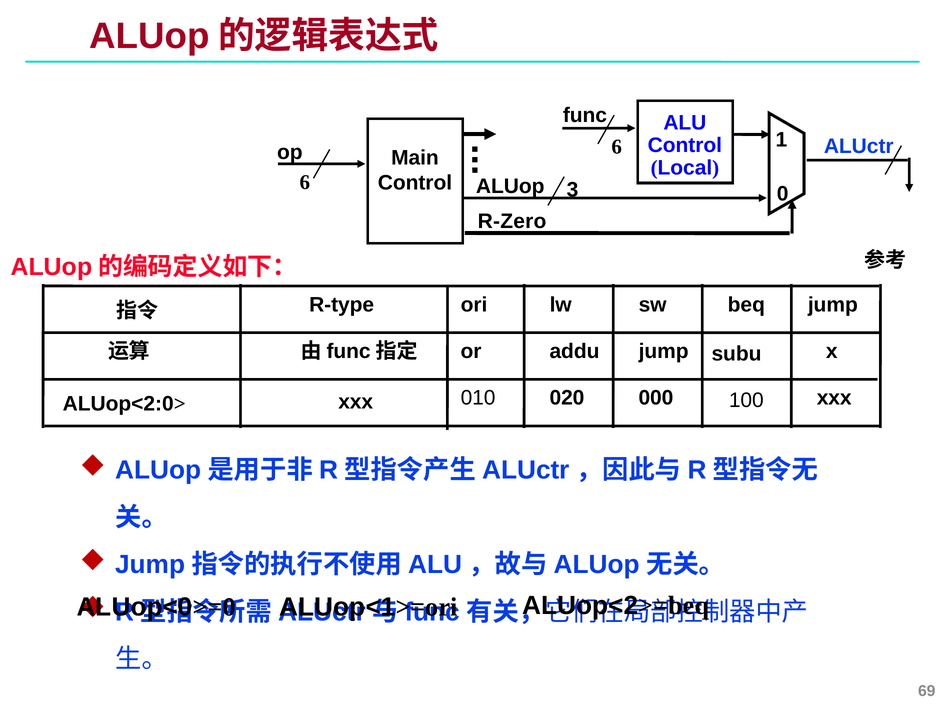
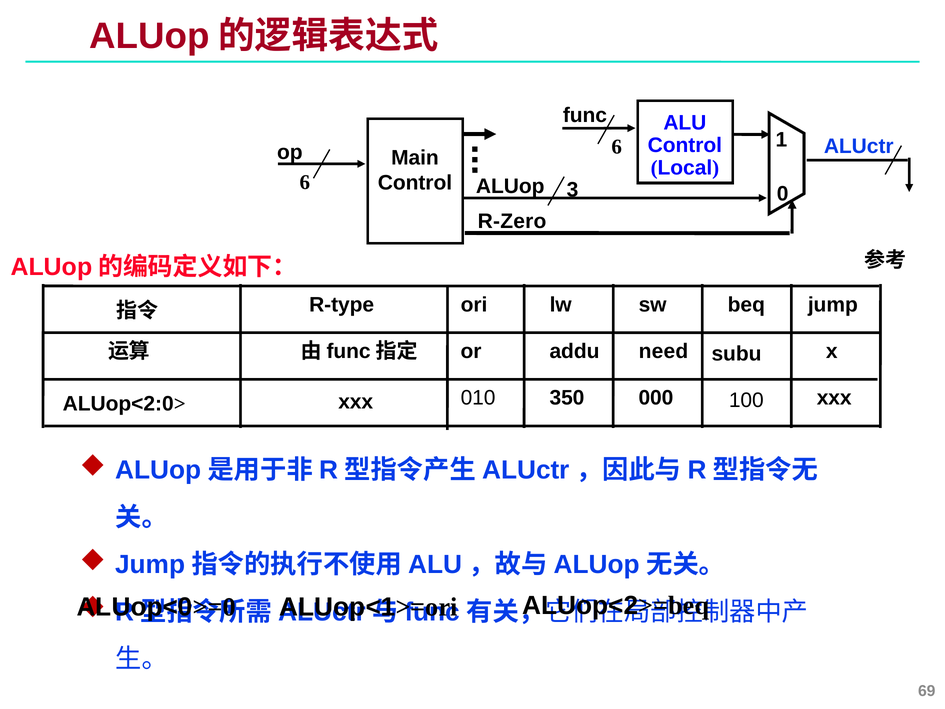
addu jump: jump -> need
020: 020 -> 350
